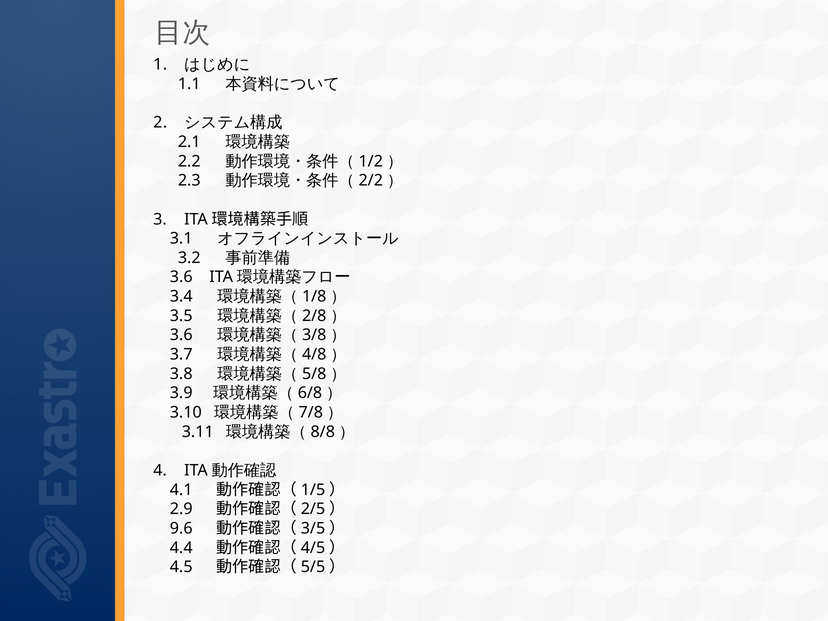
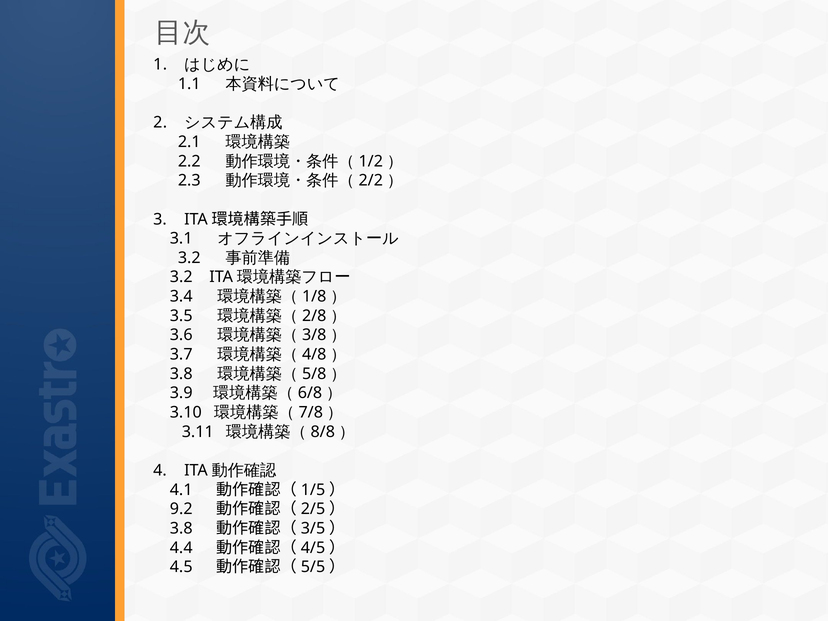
3.6 at (181, 277): 3.6 -> 3.2
2.9: 2.9 -> 9.2
9.6 at (181, 528): 9.6 -> 3.8
